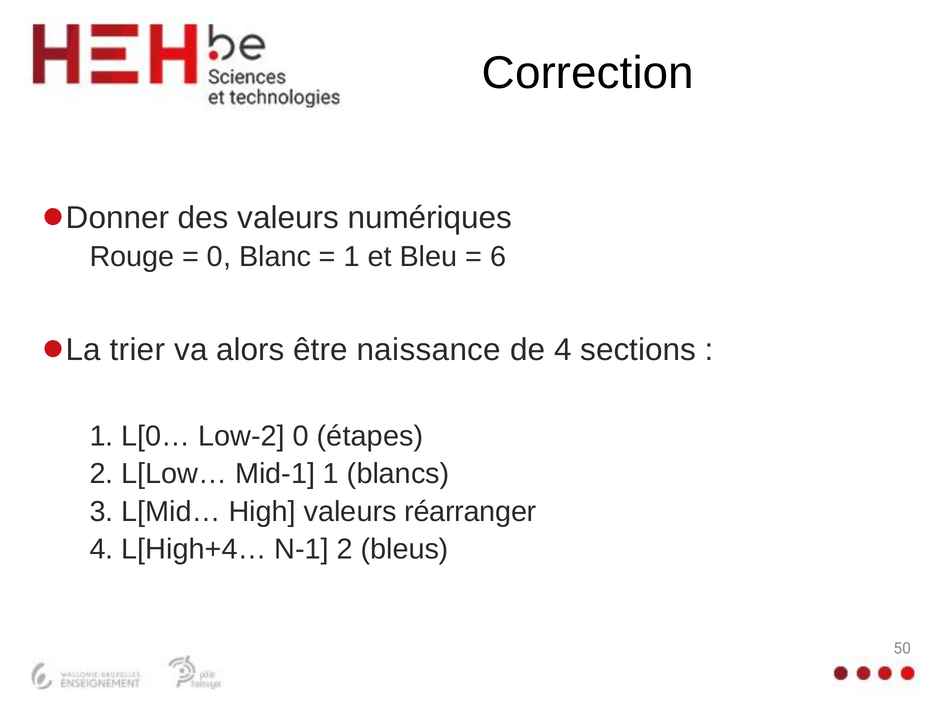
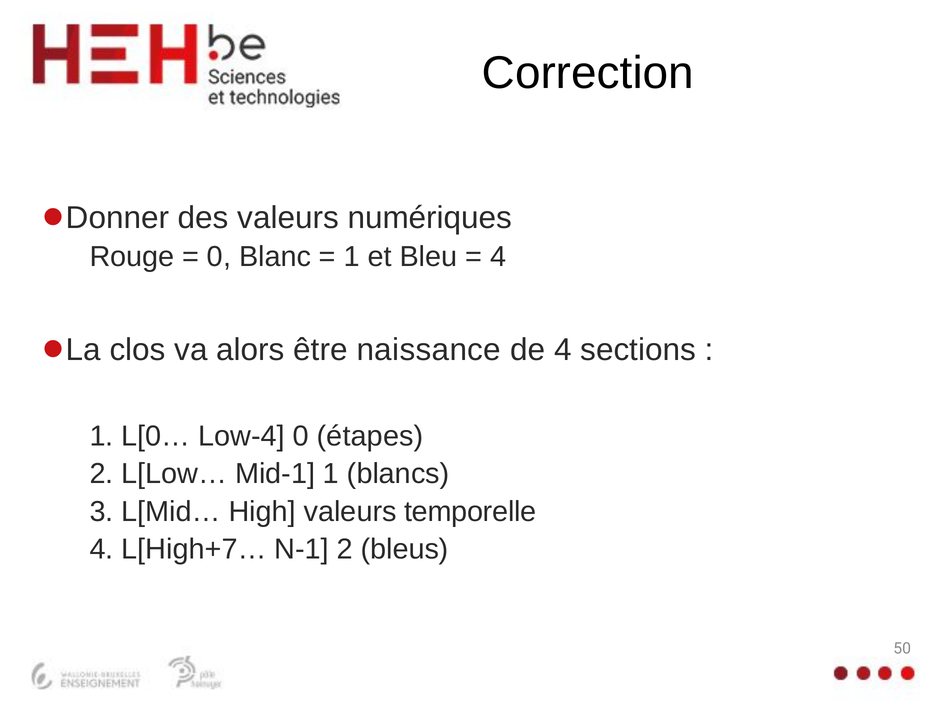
6 at (498, 257): 6 -> 4
trier: trier -> clos
Low-2: Low-2 -> Low-4
réarranger: réarranger -> temporelle
L[High+4…: L[High+4… -> L[High+7…
